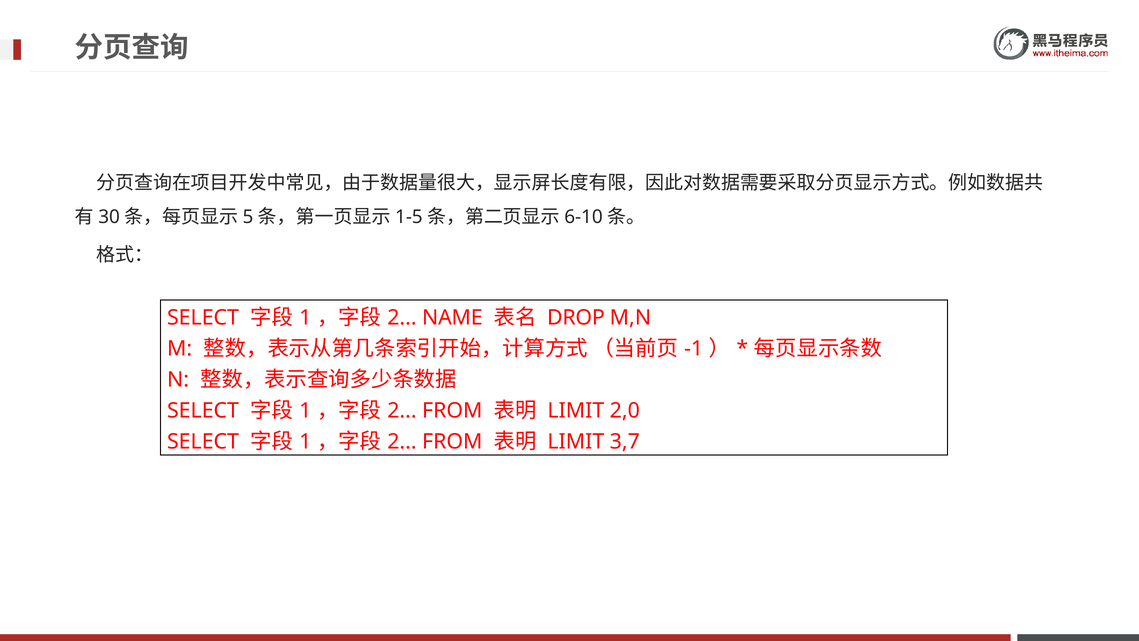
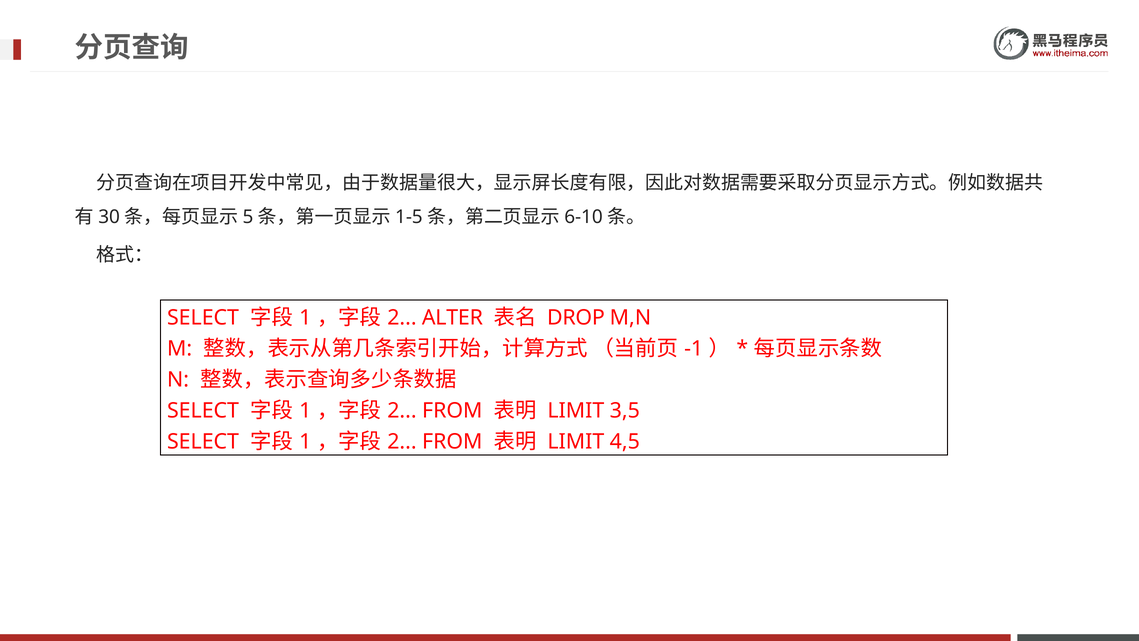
NAME: NAME -> ALTER
2,0: 2,0 -> 3,5
3,7: 3,7 -> 4,5
